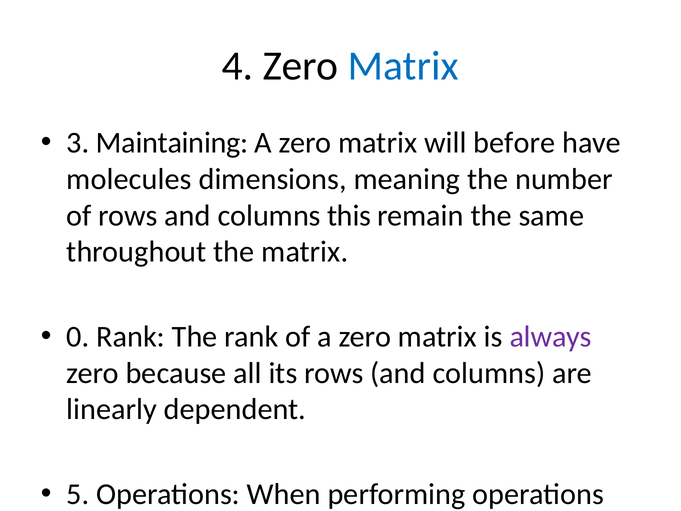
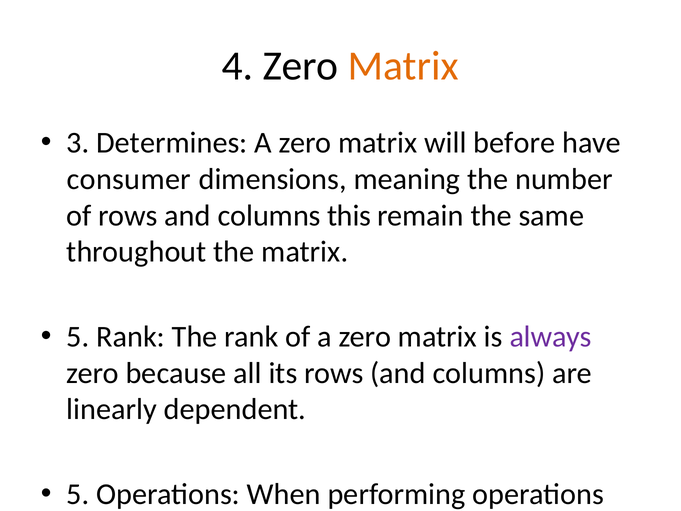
Matrix at (403, 66) colour: blue -> orange
Maintaining: Maintaining -> Determines
molecules: molecules -> consumer
0 at (78, 337): 0 -> 5
